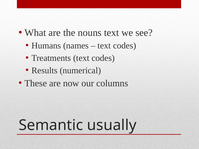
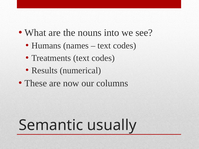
nouns text: text -> into
